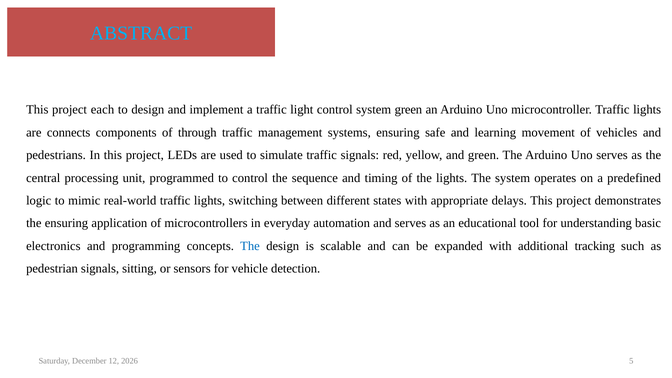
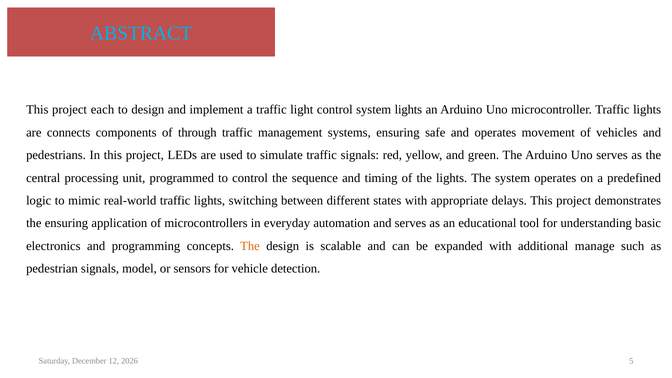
system green: green -> lights
and learning: learning -> operates
The at (250, 246) colour: blue -> orange
tracking: tracking -> manage
sitting: sitting -> model
